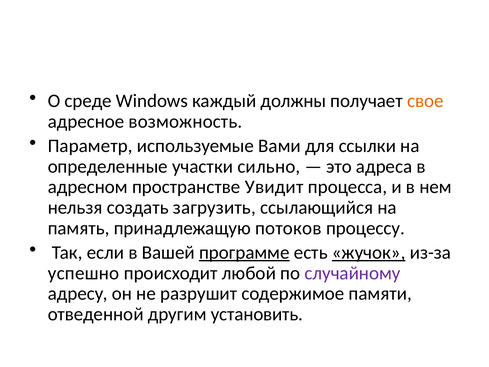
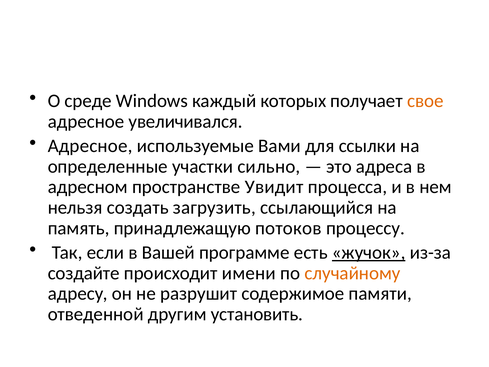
должны: должны -> которых
возможность: возможность -> увеличивался
Параметр at (90, 146): Параметр -> Адресное
программе underline: present -> none
успешно: успешно -> создайте
любой: любой -> имени
случайному colour: purple -> orange
